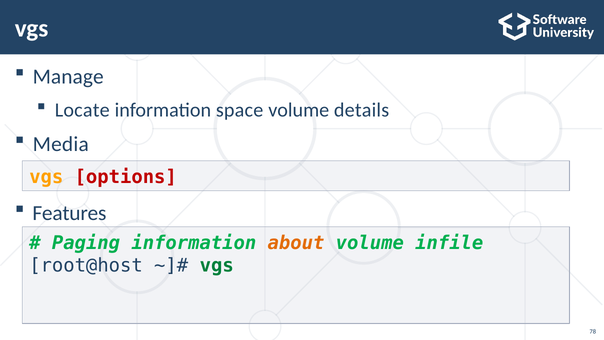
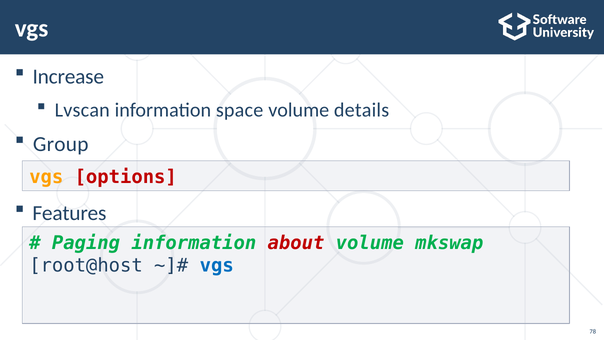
Manage: Manage -> Increase
Locate: Locate -> Lvscan
Media: Media -> Group
about colour: orange -> red
infile: infile -> mkswap
vgs at (217, 265) colour: green -> blue
